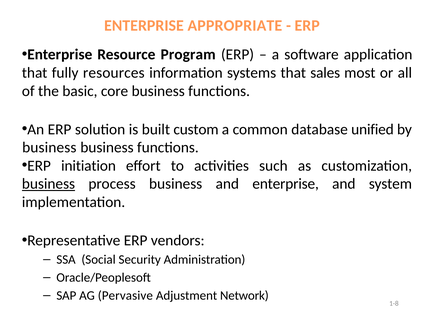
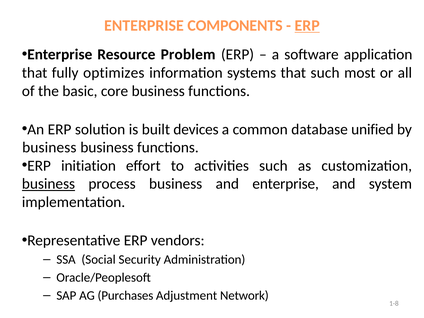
APPROPRIATE: APPROPRIATE -> COMPONENTS
ERP at (307, 25) underline: none -> present
Program: Program -> Problem
resources: resources -> optimizes
that sales: sales -> such
custom: custom -> devices
Pervasive: Pervasive -> Purchases
